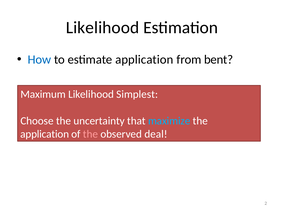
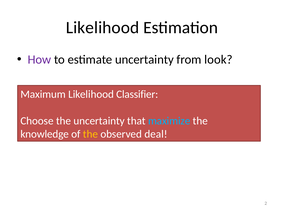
How colour: blue -> purple
estimate application: application -> uncertainty
bent: bent -> look
Simplest: Simplest -> Classifier
application at (45, 134): application -> knowledge
the at (90, 134) colour: pink -> yellow
